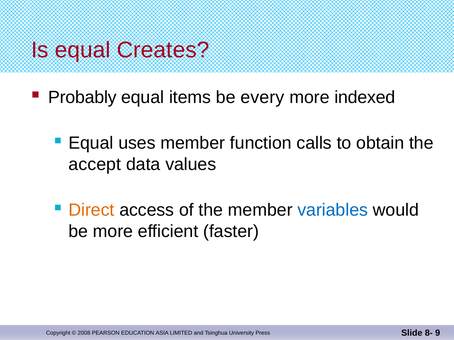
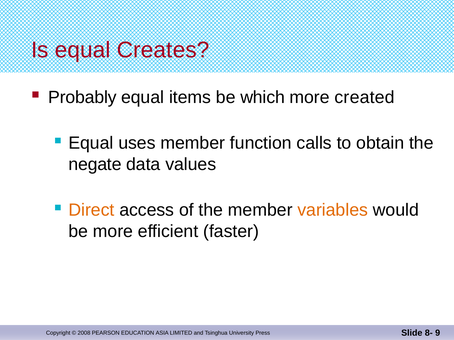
every: every -> which
indexed: indexed -> created
accept: accept -> negate
variables colour: blue -> orange
